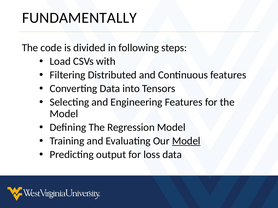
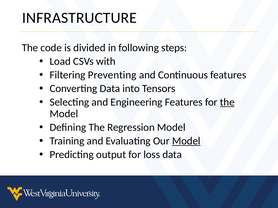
FUNDAMENTALLY: FUNDAMENTALLY -> INFRASTRUCTURE
Distributed: Distributed -> Preventing
the at (227, 102) underline: none -> present
